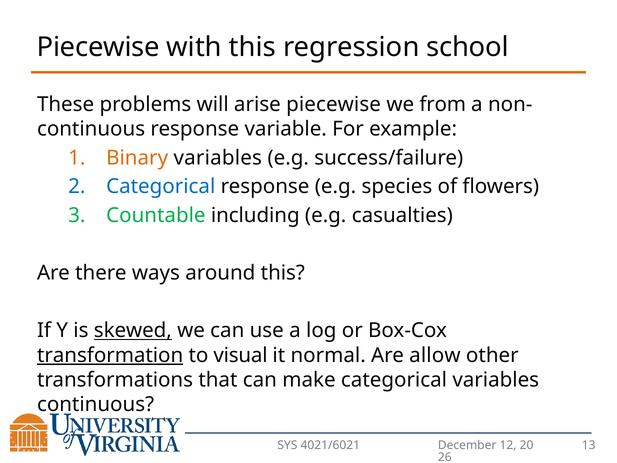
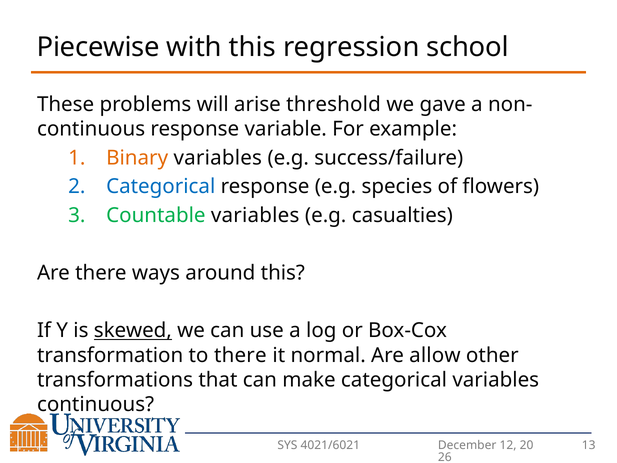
arise piecewise: piecewise -> threshold
from: from -> gave
Countable including: including -> variables
transformation underline: present -> none
to visual: visual -> there
